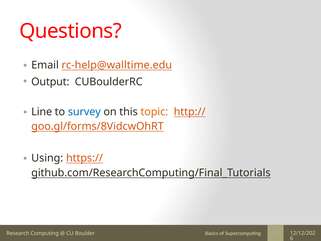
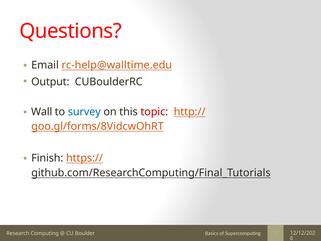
Line: Line -> Wall
topic colour: orange -> red
Using: Using -> Finish
